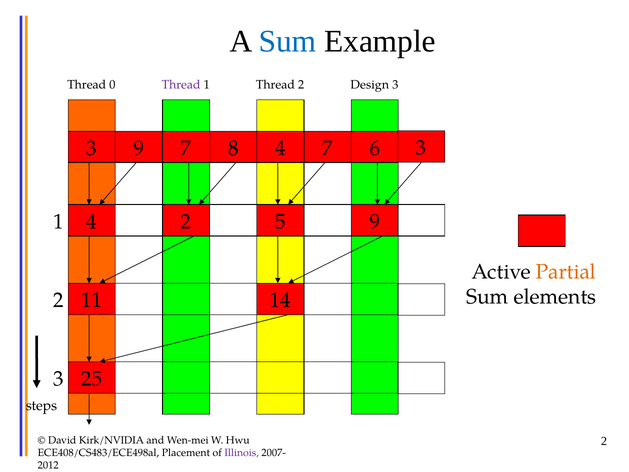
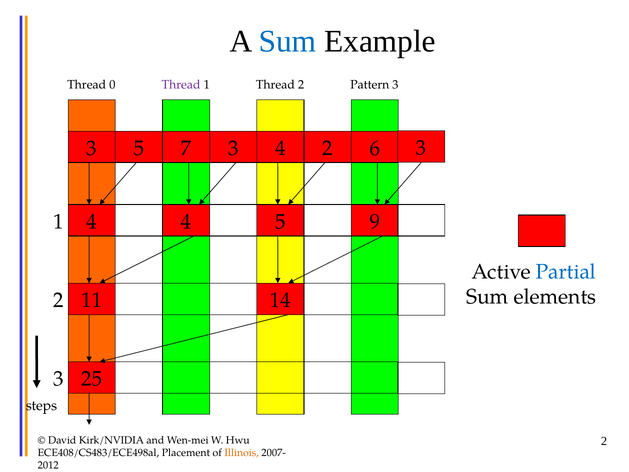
Design: Design -> Pattern
3 9: 9 -> 5
7 8: 8 -> 3
4 7: 7 -> 2
4 2: 2 -> 4
Partial colour: orange -> blue
Illinois colour: purple -> orange
